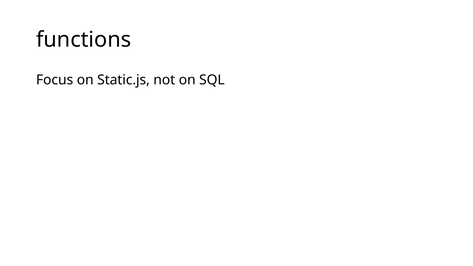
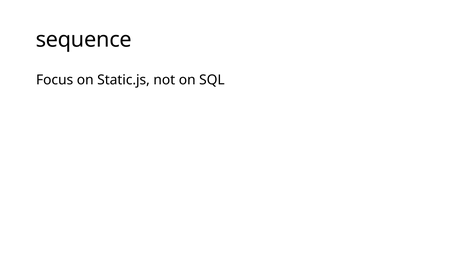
functions: functions -> sequence
